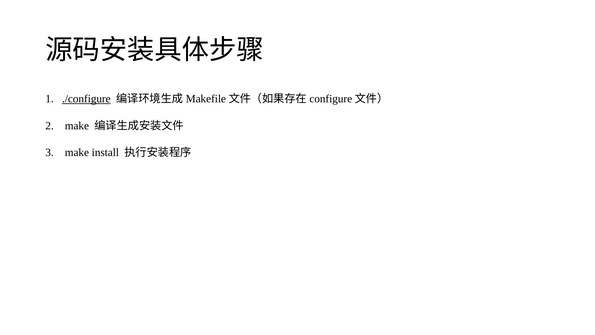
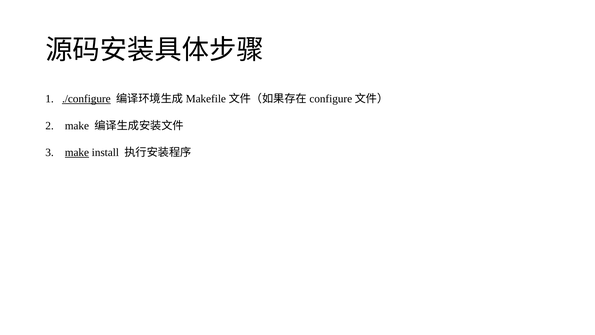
make at (77, 152) underline: none -> present
